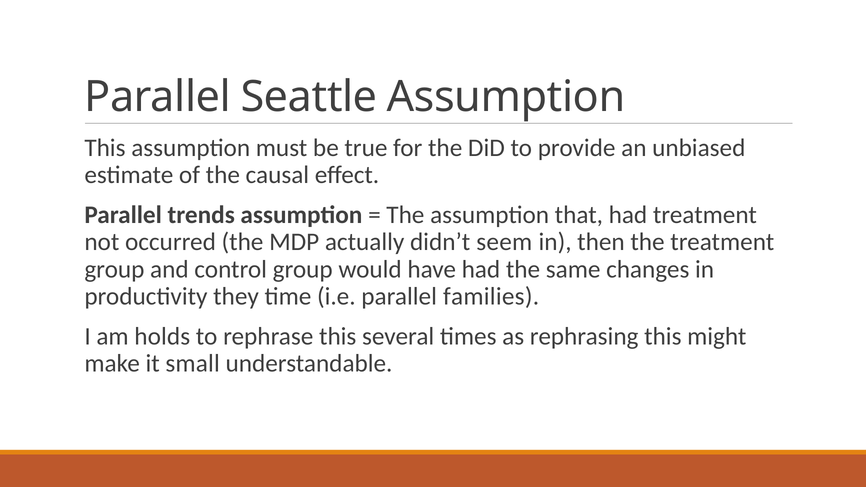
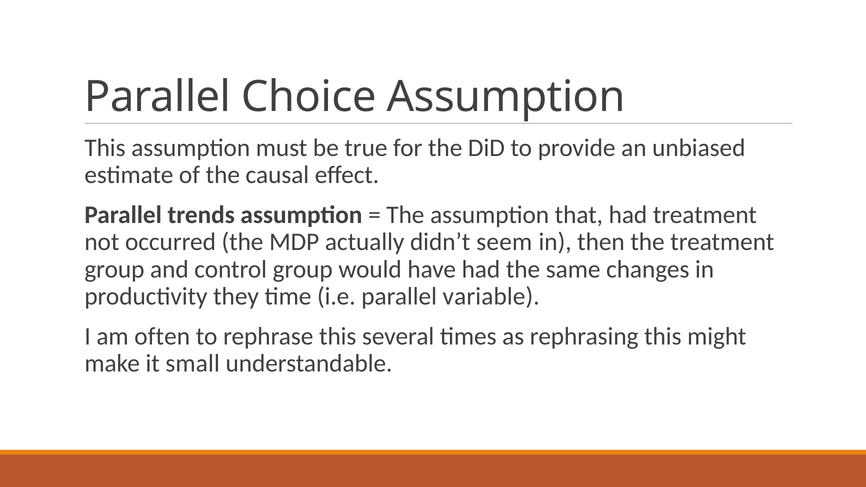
Seattle: Seattle -> Choice
families: families -> variable
holds: holds -> often
